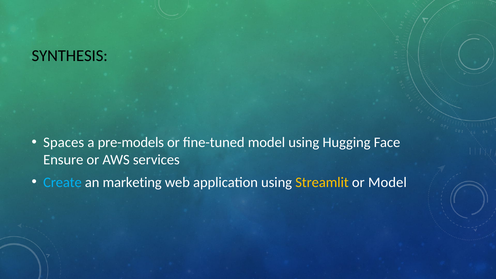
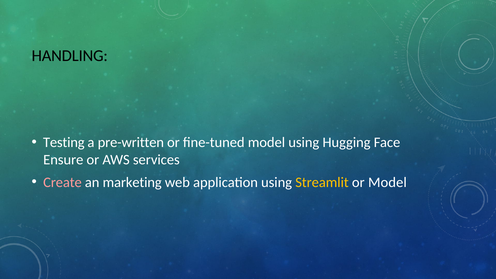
SYNTHESIS: SYNTHESIS -> HANDLING
Spaces: Spaces -> Testing
pre-models: pre-models -> pre-written
Create colour: light blue -> pink
